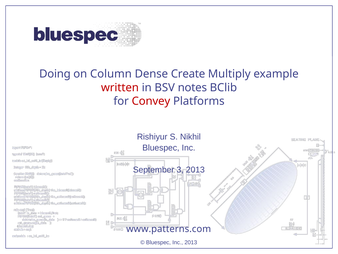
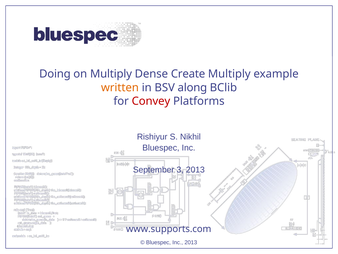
on Column: Column -> Multiply
written colour: red -> orange
notes: notes -> along
www.patterns.com: www.patterns.com -> www.supports.com
